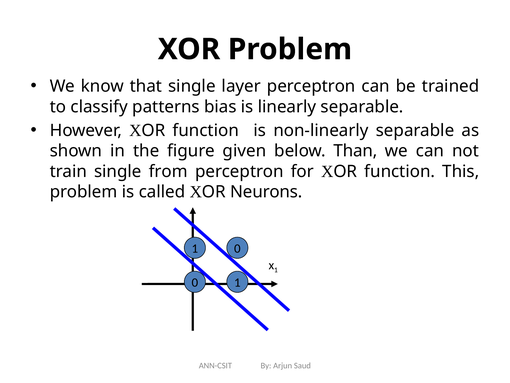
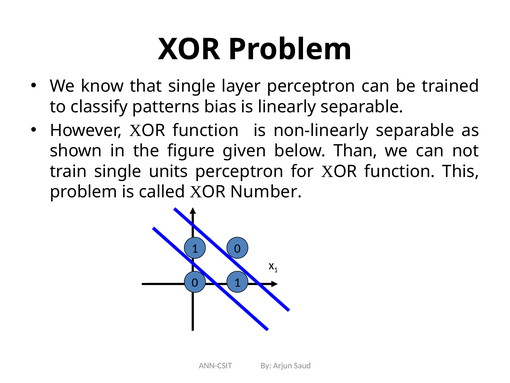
from: from -> units
Neurons: Neurons -> Number
